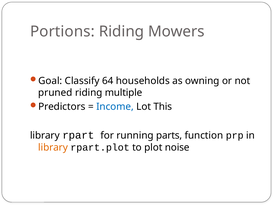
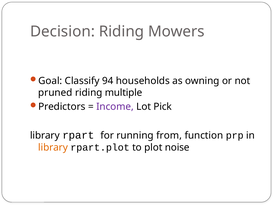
Portions: Portions -> Decision
64: 64 -> 94
Income colour: blue -> purple
This: This -> Pick
parts: parts -> from
